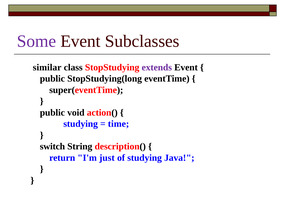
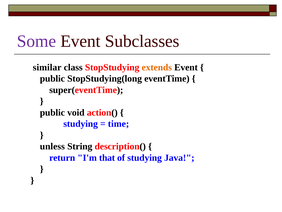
extends colour: purple -> orange
switch: switch -> unless
just: just -> that
